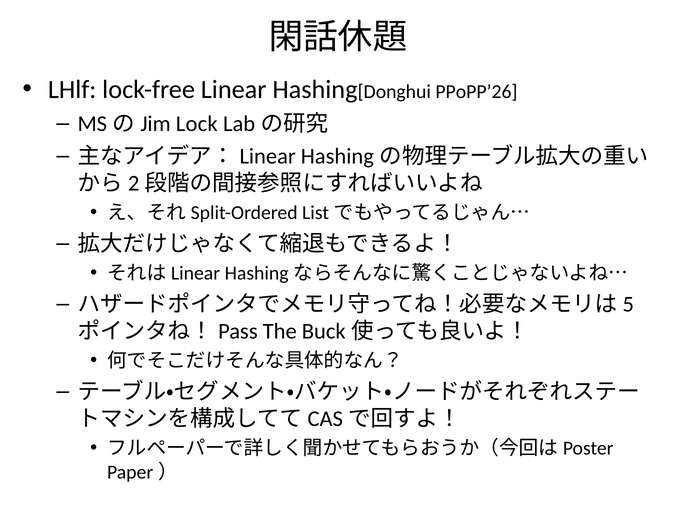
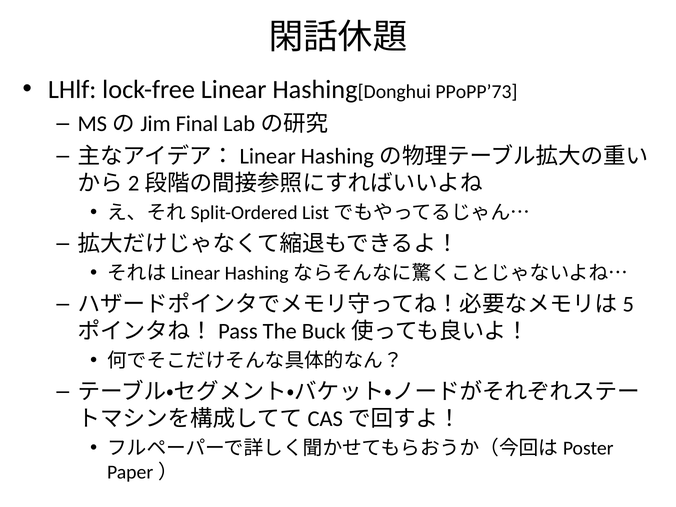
PPoPP’26: PPoPP’26 -> PPoPP’73
Lock: Lock -> Final
